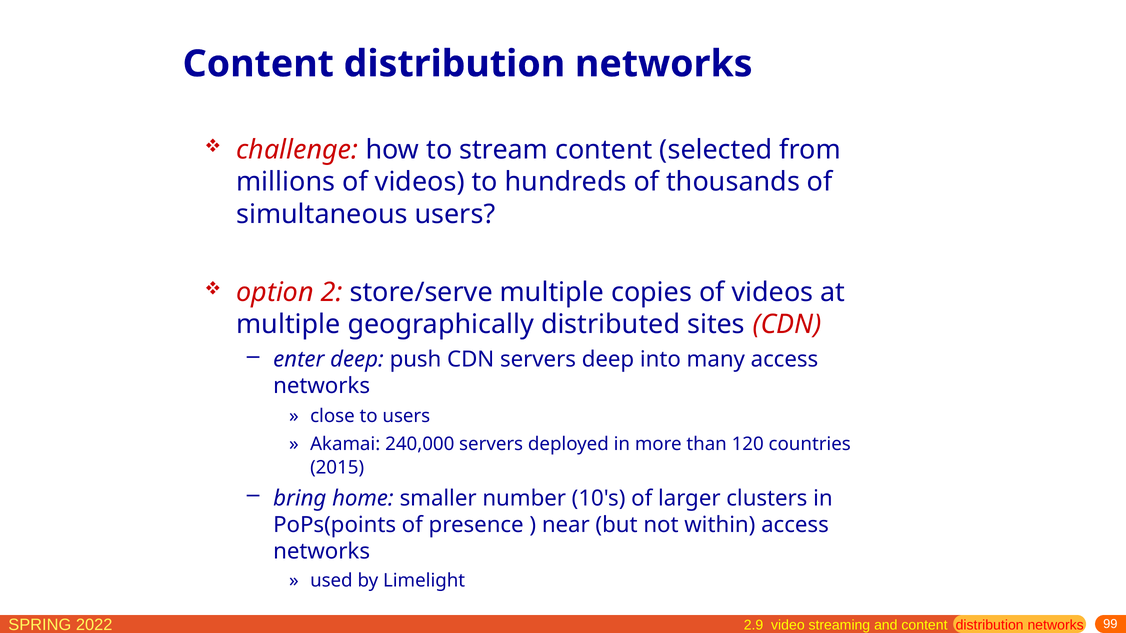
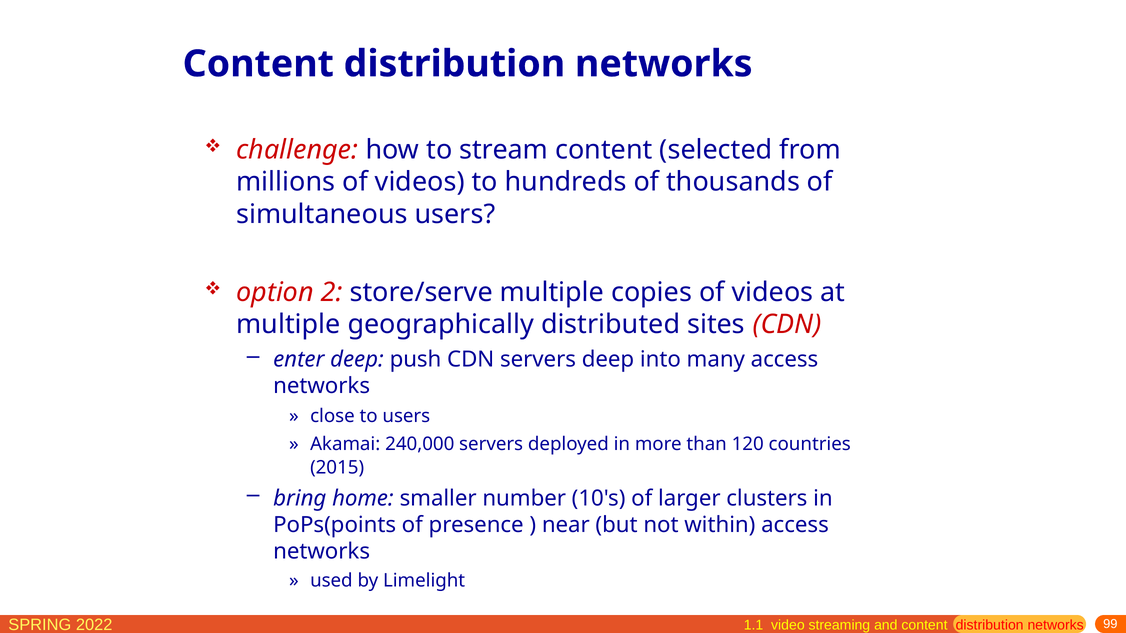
2.9: 2.9 -> 1.1
